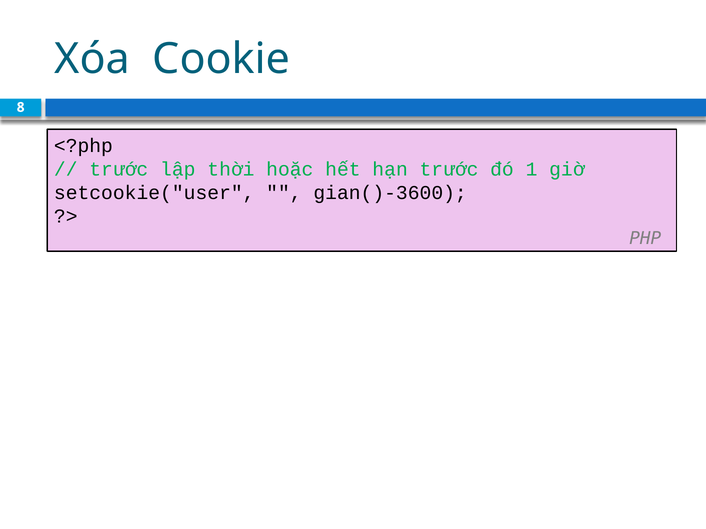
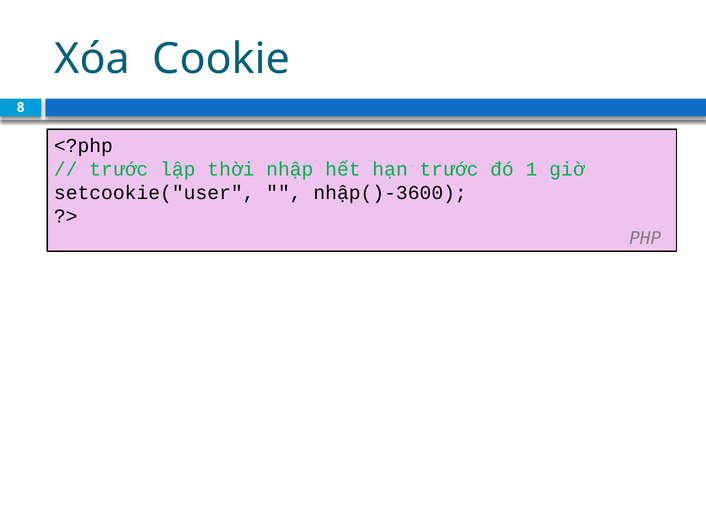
hoặc: hoặc -> nhập
gian()-3600: gian()-3600 -> nhập()-3600
